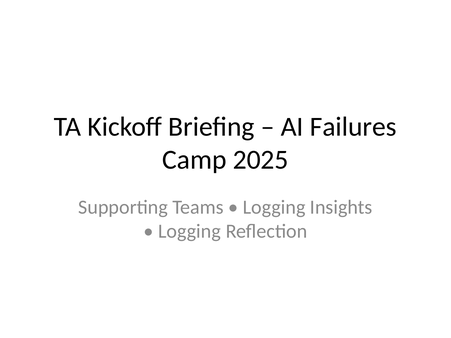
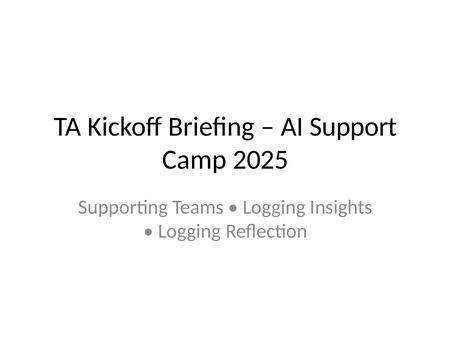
Failures: Failures -> Support
